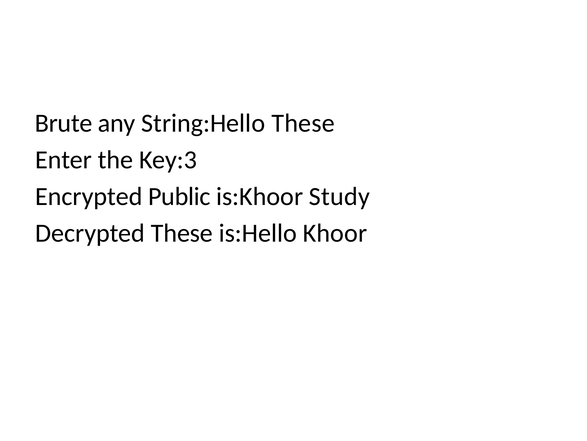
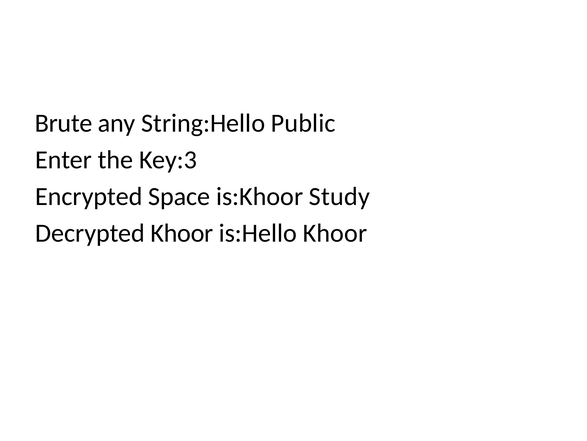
String:Hello These: These -> Public
Public: Public -> Space
Decrypted These: These -> Khoor
